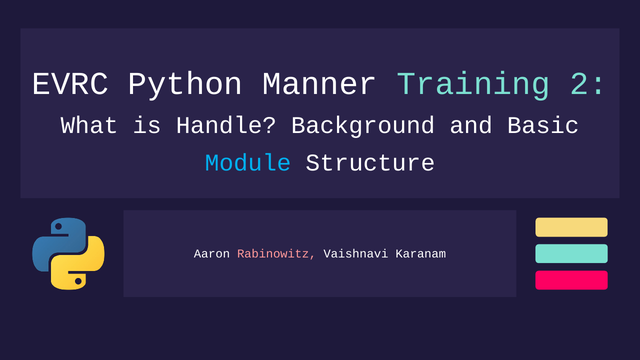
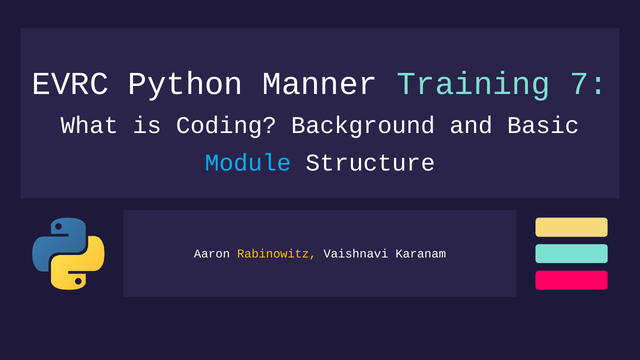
2: 2 -> 7
Handle: Handle -> Coding
Rabinowitz colour: pink -> yellow
